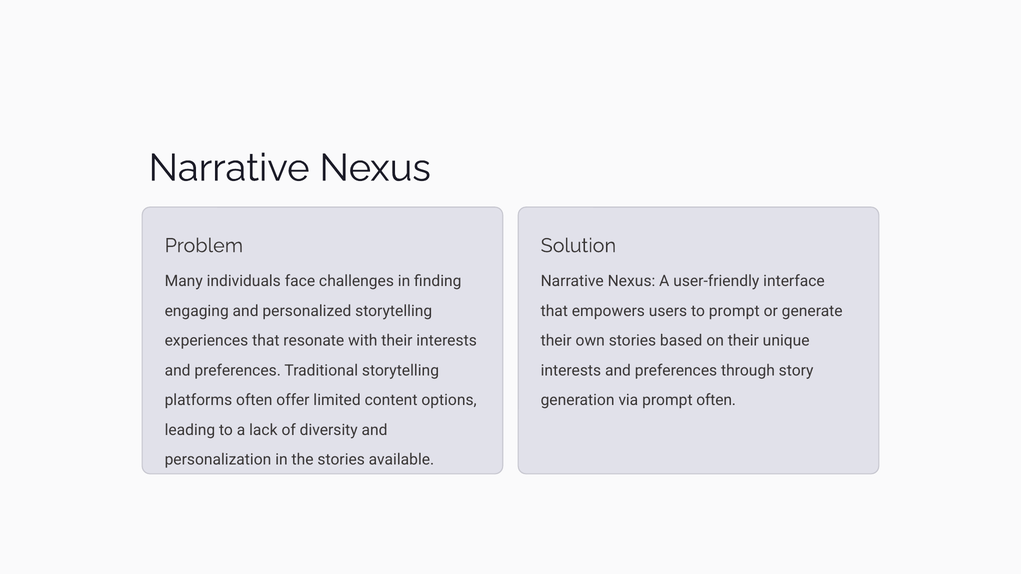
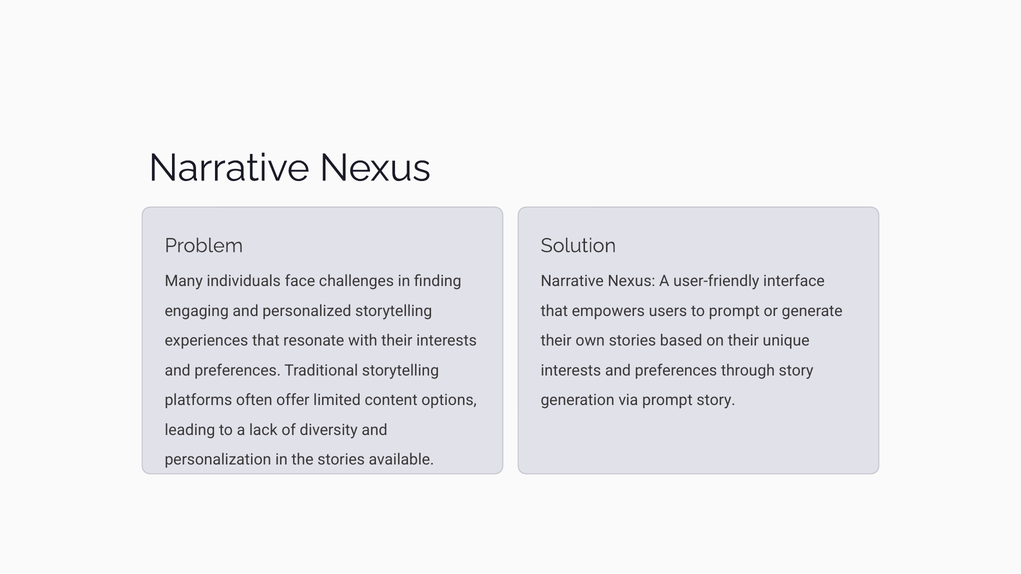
prompt often: often -> story
